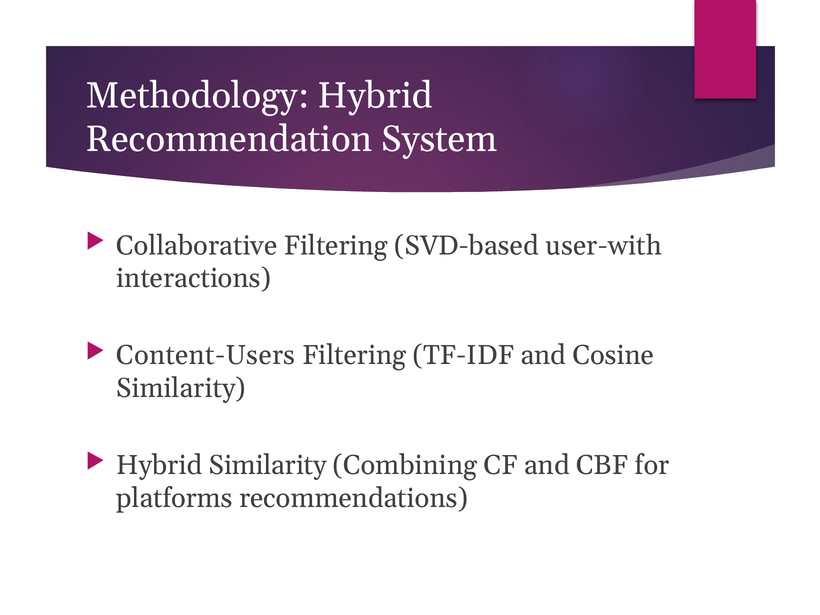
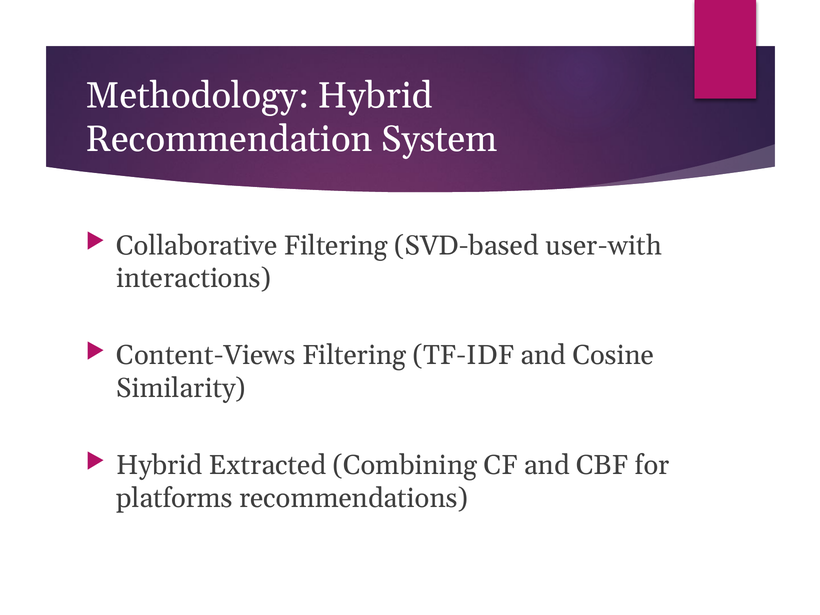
Content-Users: Content-Users -> Content-Views
Hybrid Similarity: Similarity -> Extracted
